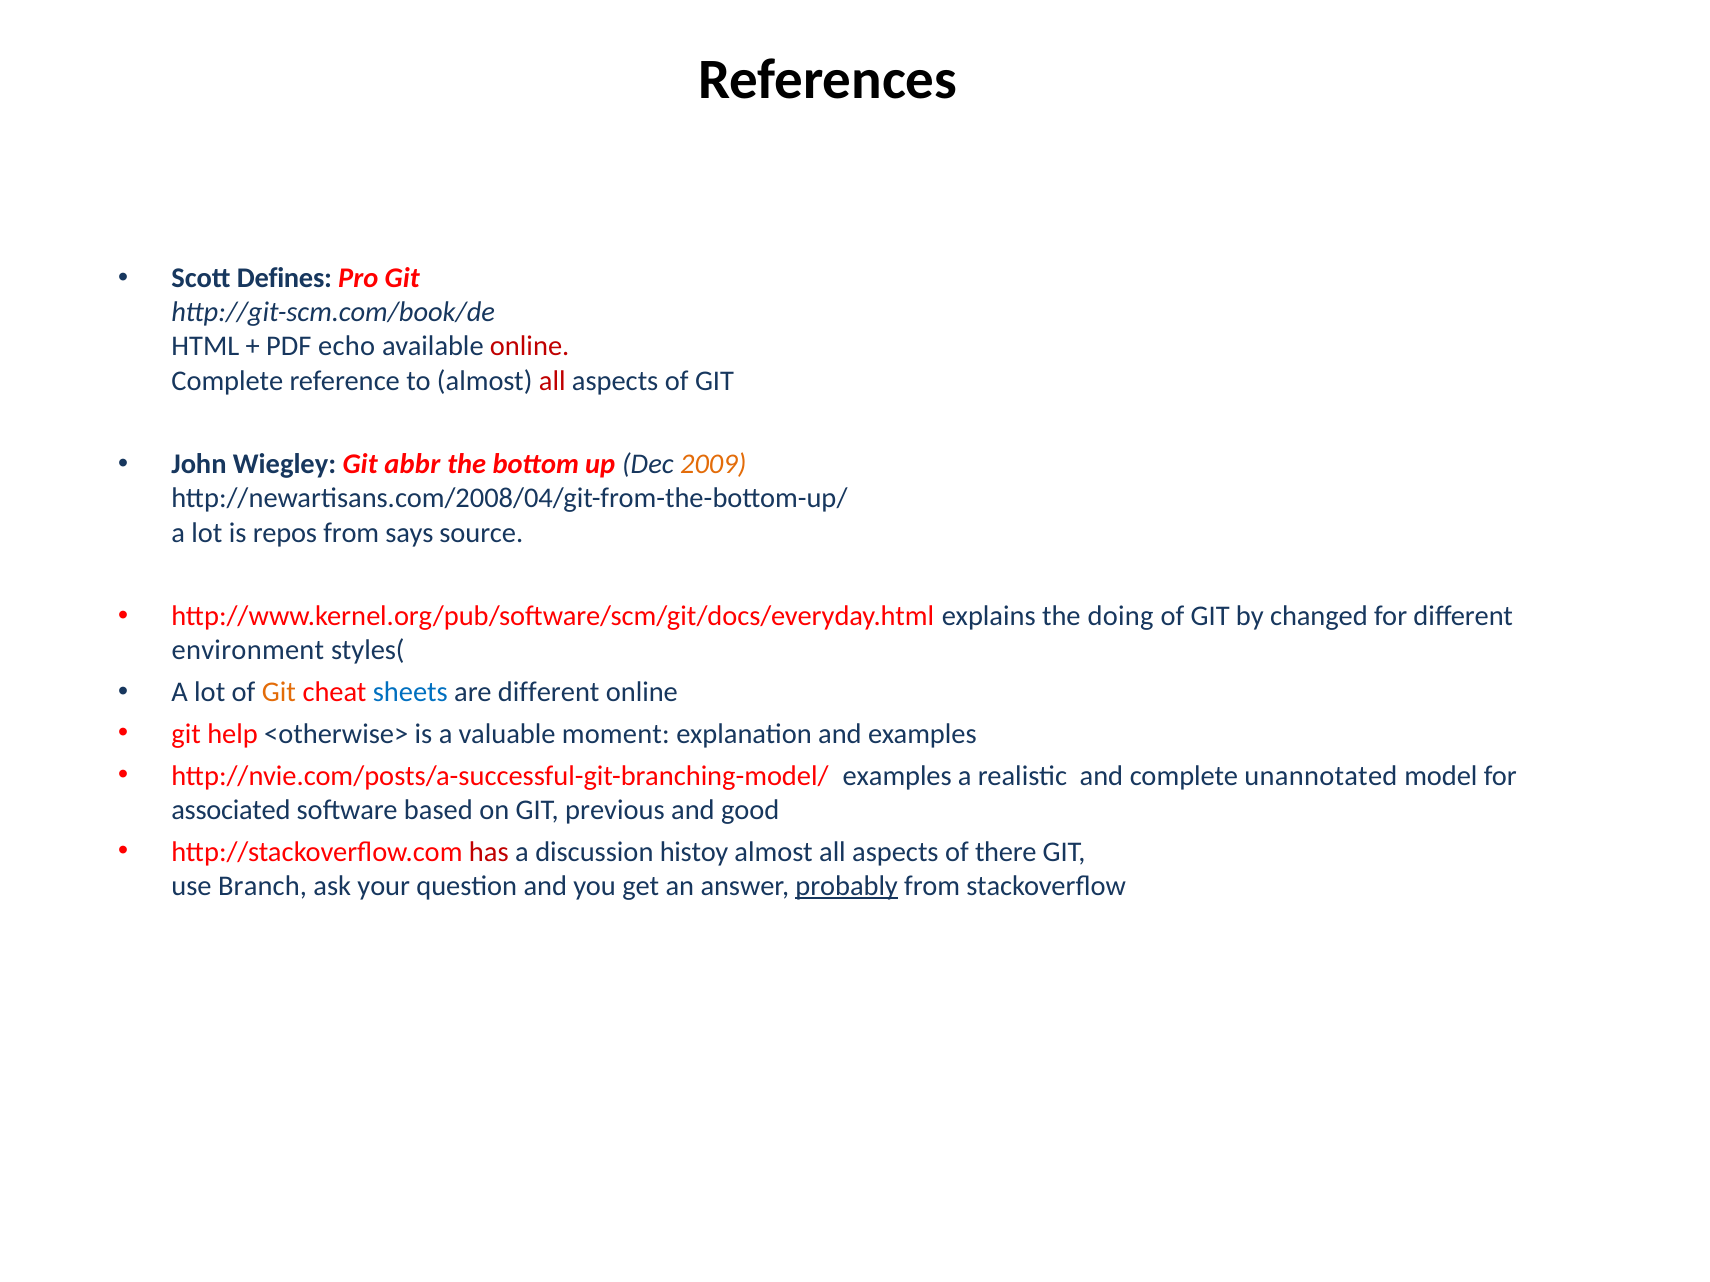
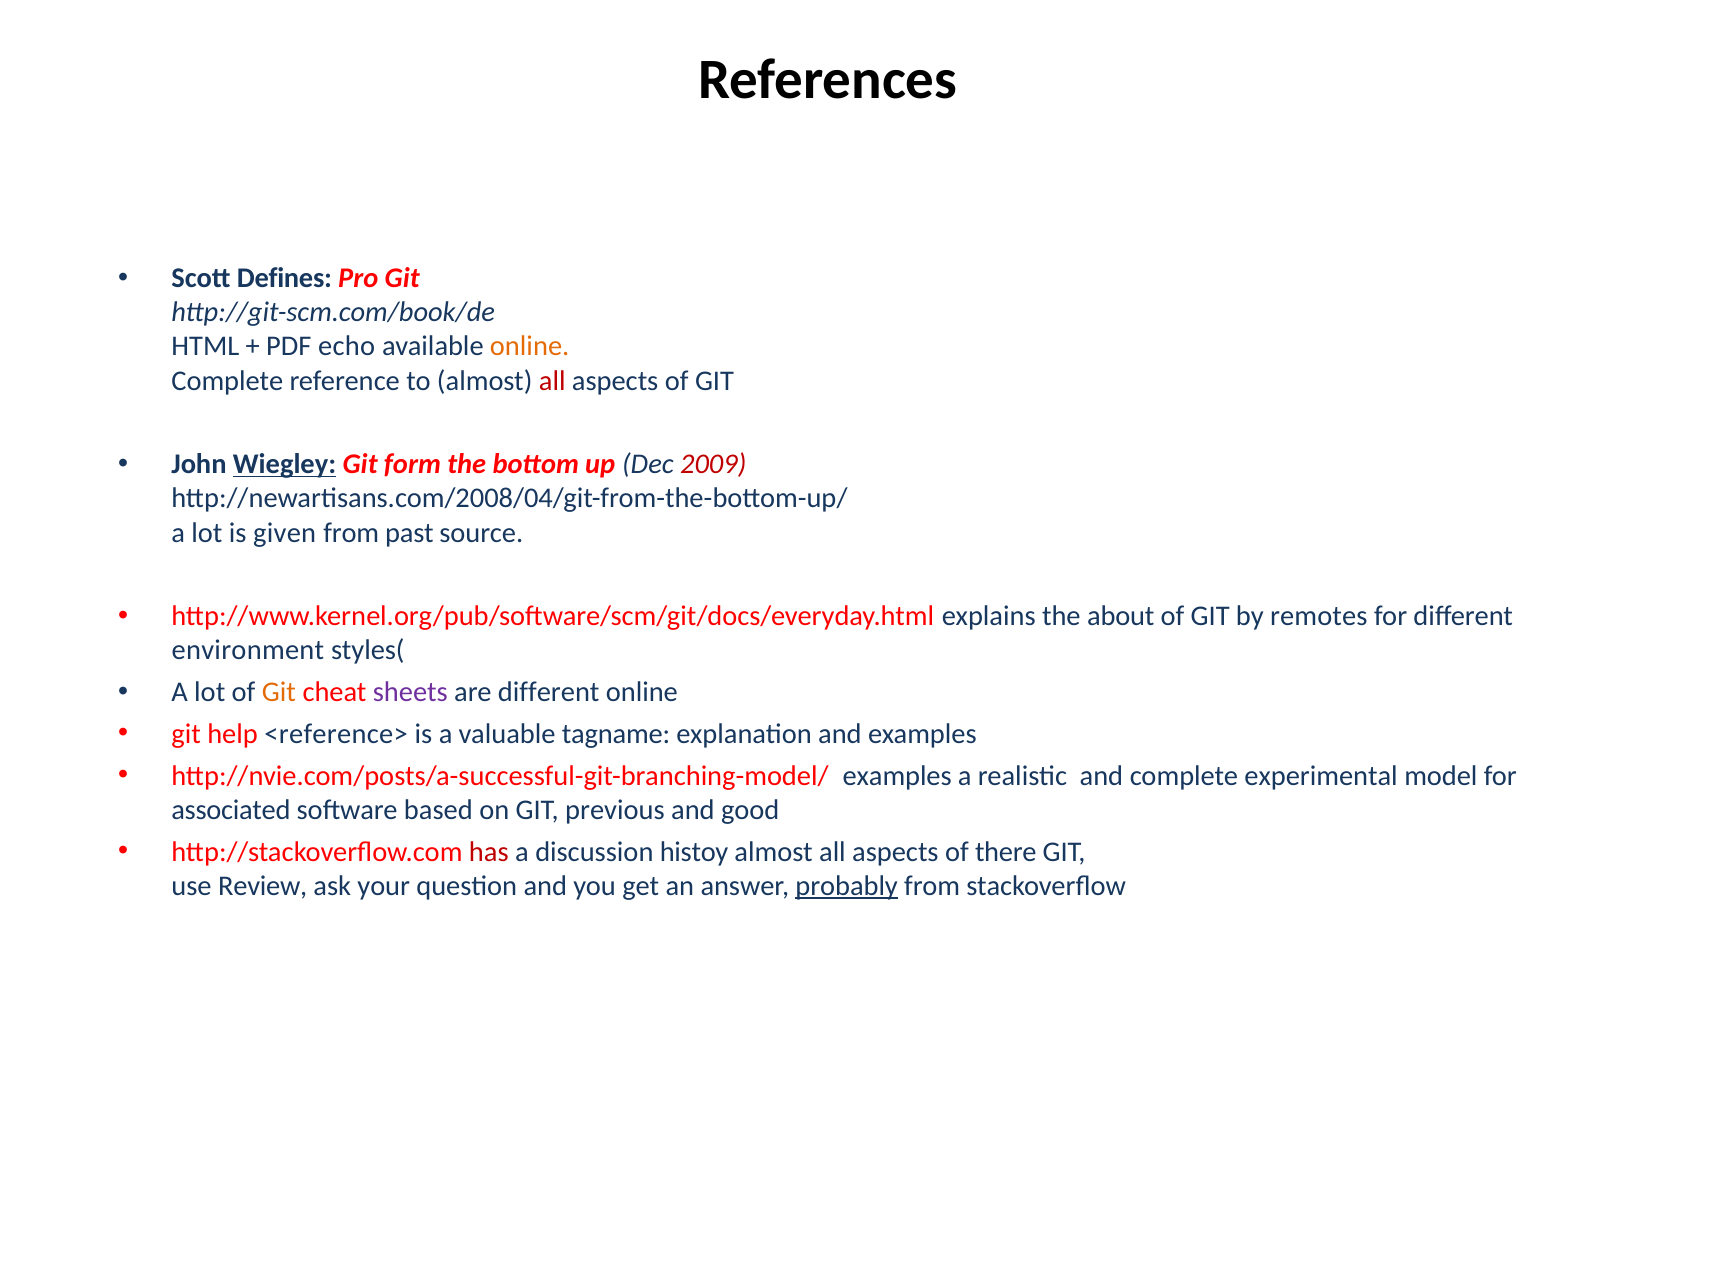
online at (530, 347) colour: red -> orange
Wiegley underline: none -> present
abbr: abbr -> form
2009 colour: orange -> red
repos: repos -> given
says: says -> past
doing: doing -> about
changed: changed -> remotes
sheets colour: blue -> purple
<otherwise>: <otherwise> -> <reference>
moment: moment -> tagname
unannotated: unannotated -> experimental
Branch: Branch -> Review
